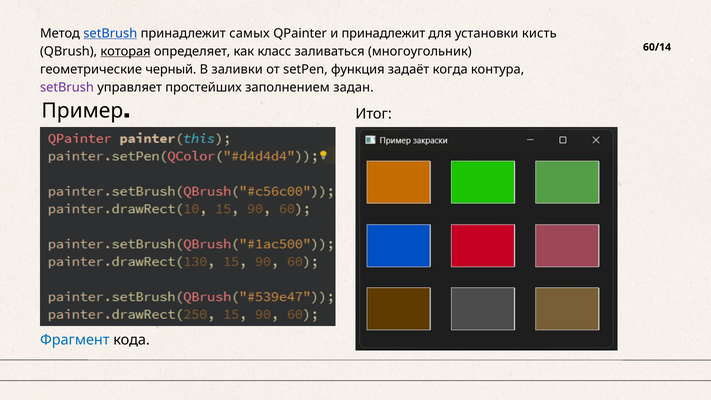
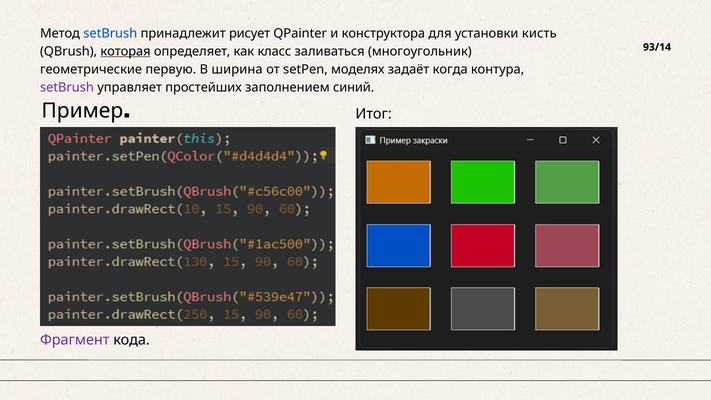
setBrush at (110, 33) underline: present -> none
самых: самых -> рисует
и принадлежит: принадлежит -> конструктора
60/14: 60/14 -> 93/14
черный: черный -> первую
заливки: заливки -> ширина
функция: функция -> моделях
задан: задан -> синий
Фрагмент colour: blue -> purple
